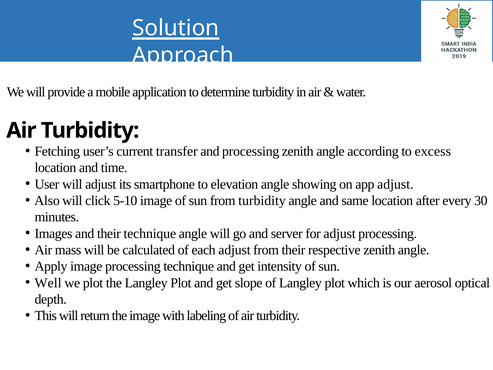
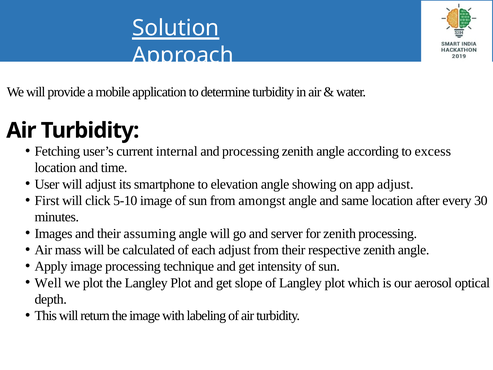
transfer: transfer -> internal
Also: Also -> First
from turbidity: turbidity -> amongst
their technique: technique -> assuming
for adjust: adjust -> zenith
